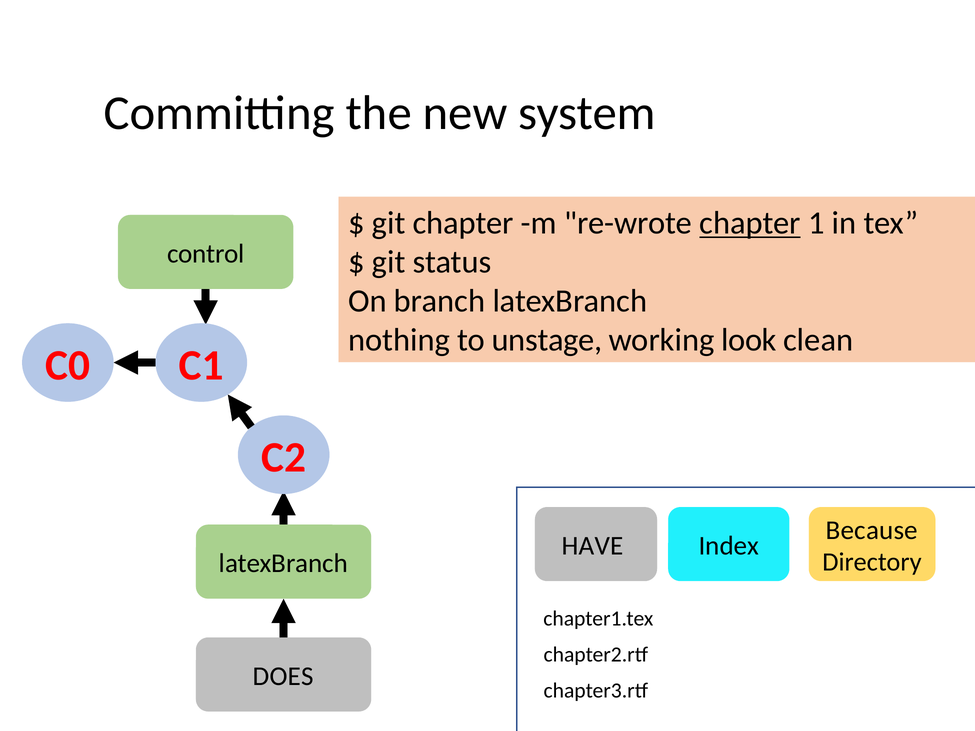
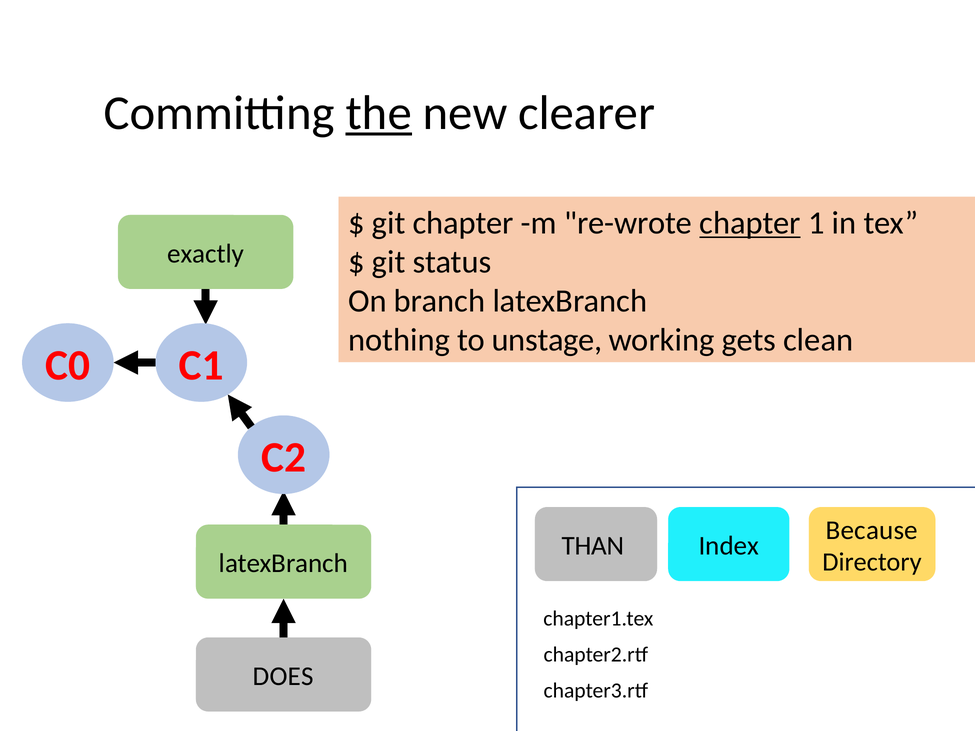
the underline: none -> present
system: system -> clearer
control: control -> exactly
look: look -> gets
HAVE: HAVE -> THAN
